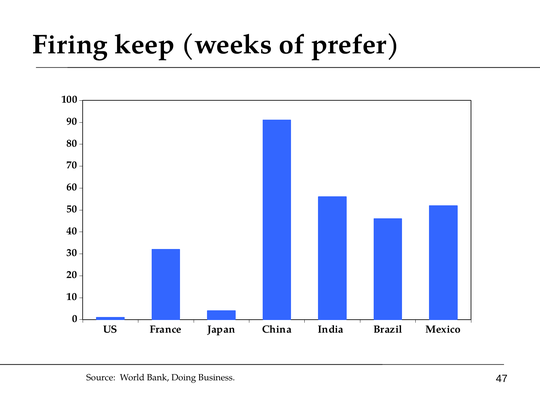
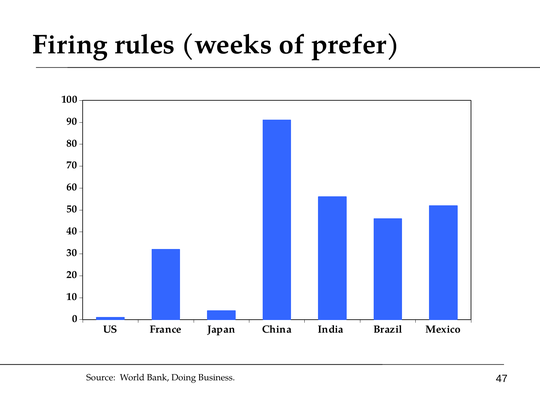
keep: keep -> rules
